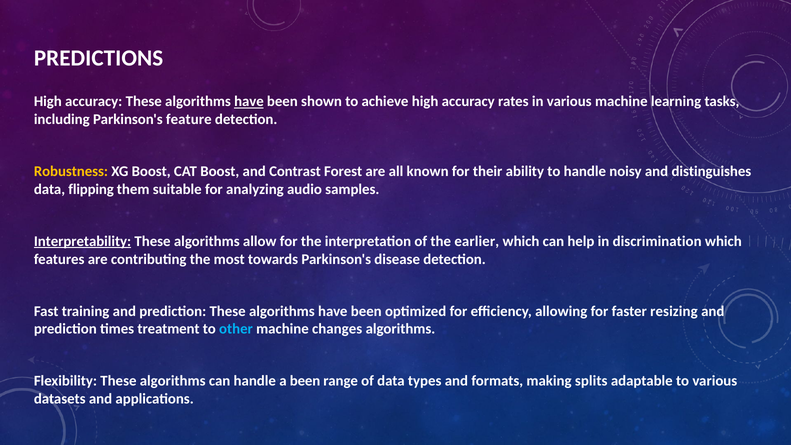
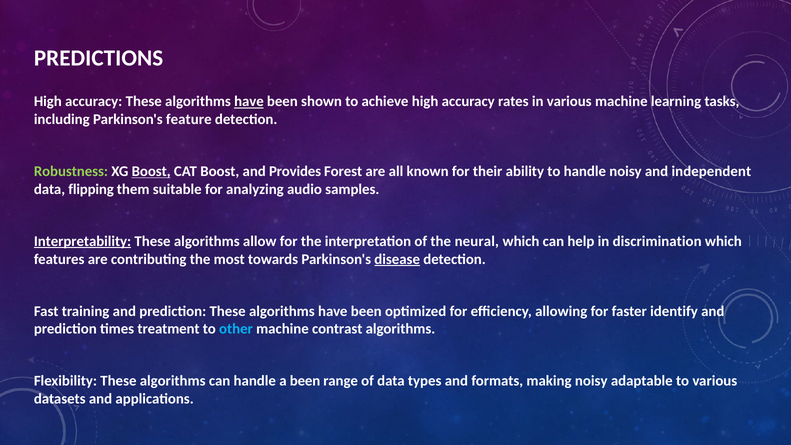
Robustness colour: yellow -> light green
Boost at (151, 171) underline: none -> present
Contrast: Contrast -> Provides
distinguishes: distinguishes -> independent
earlier: earlier -> neural
disease underline: none -> present
resizing: resizing -> identify
changes: changes -> contrast
making splits: splits -> noisy
